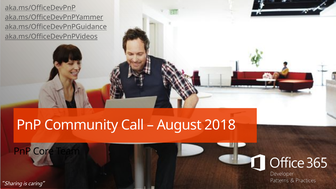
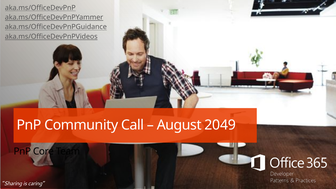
2018: 2018 -> 2049
